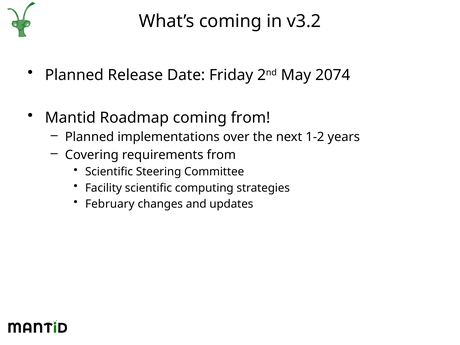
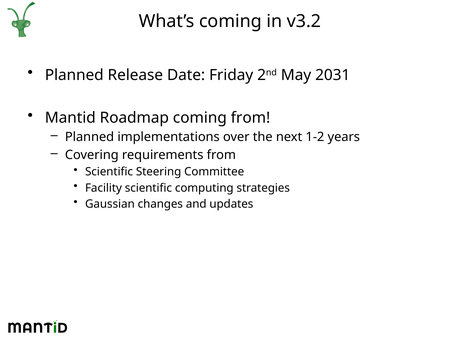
2074: 2074 -> 2031
February: February -> Gaussian
